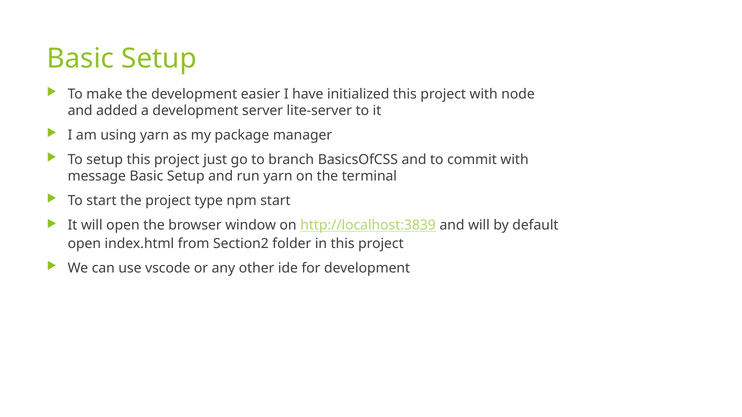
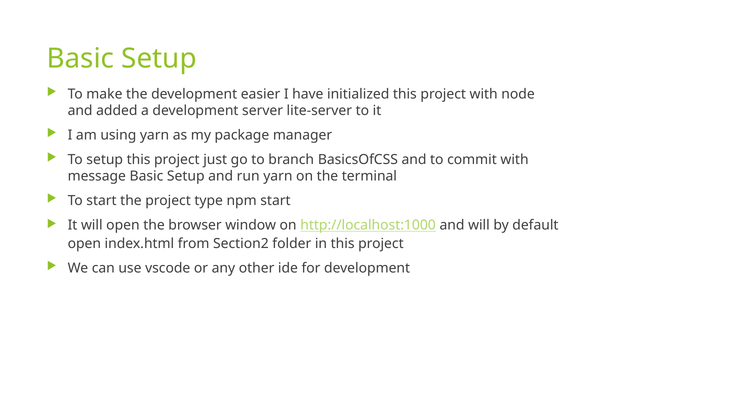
http://localhost:3839: http://localhost:3839 -> http://localhost:1000
